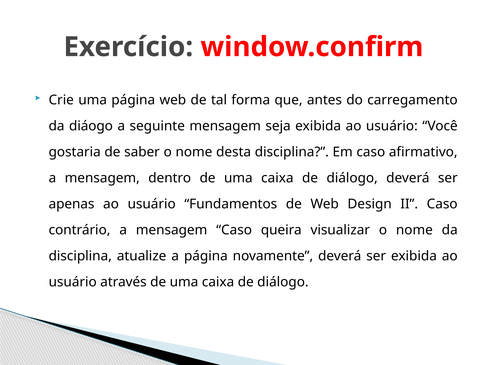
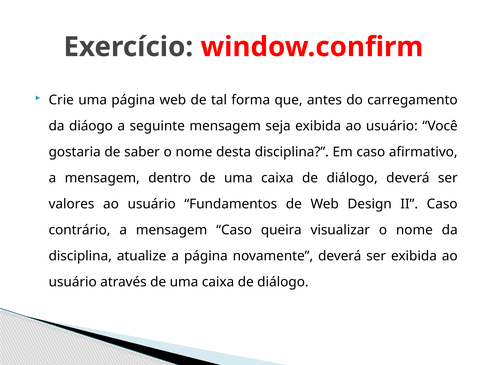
apenas: apenas -> valores
